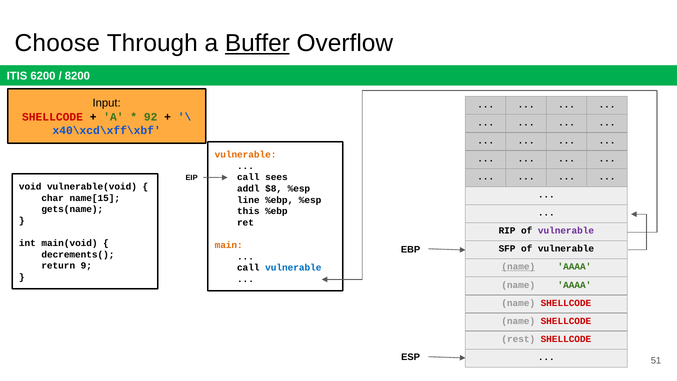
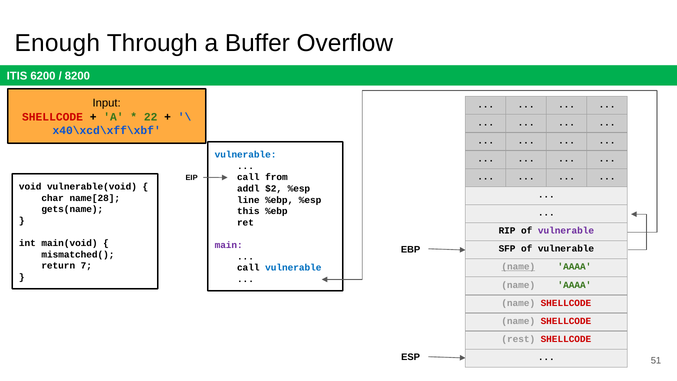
Choose: Choose -> Enough
Buffer underline: present -> none
92: 92 -> 22
vulnerable at (246, 155) colour: orange -> blue
sees: sees -> from
$8: $8 -> $2
name[15: name[15 -> name[28
main colour: orange -> purple
decrements(: decrements( -> mismatched(
9: 9 -> 7
